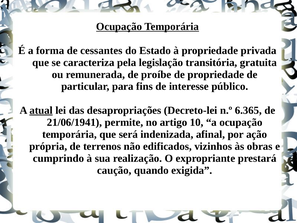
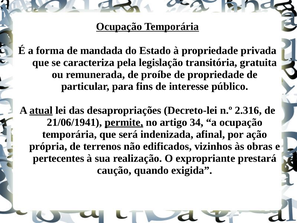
cessantes: cessantes -> mandada
6.365: 6.365 -> 2.316
permite underline: none -> present
10: 10 -> 34
cumprindo: cumprindo -> pertecentes
